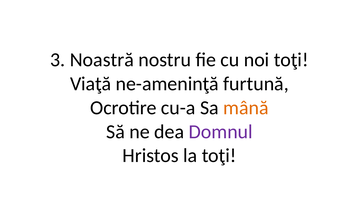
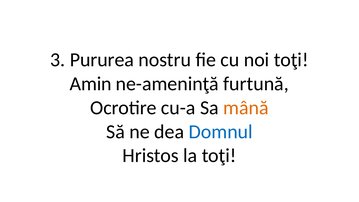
Noastră: Noastră -> Pururea
Viaţă: Viaţă -> Amin
Domnul colour: purple -> blue
